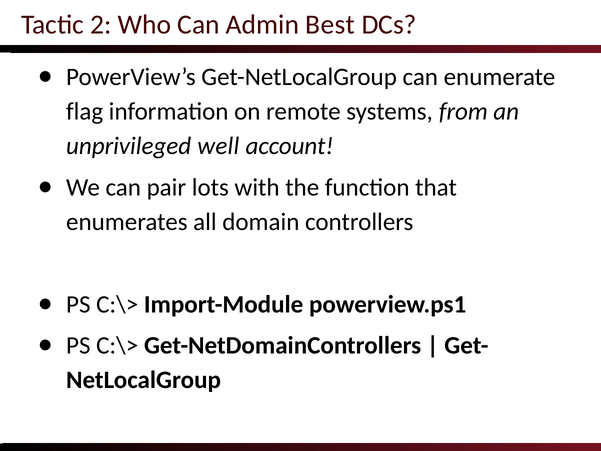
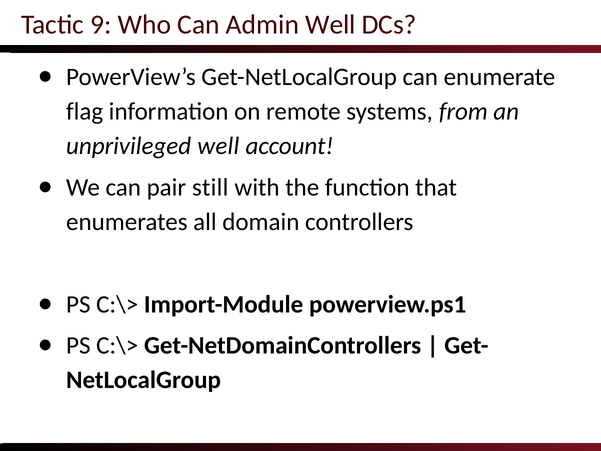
2: 2 -> 9
Admin Best: Best -> Well
lots: lots -> still
